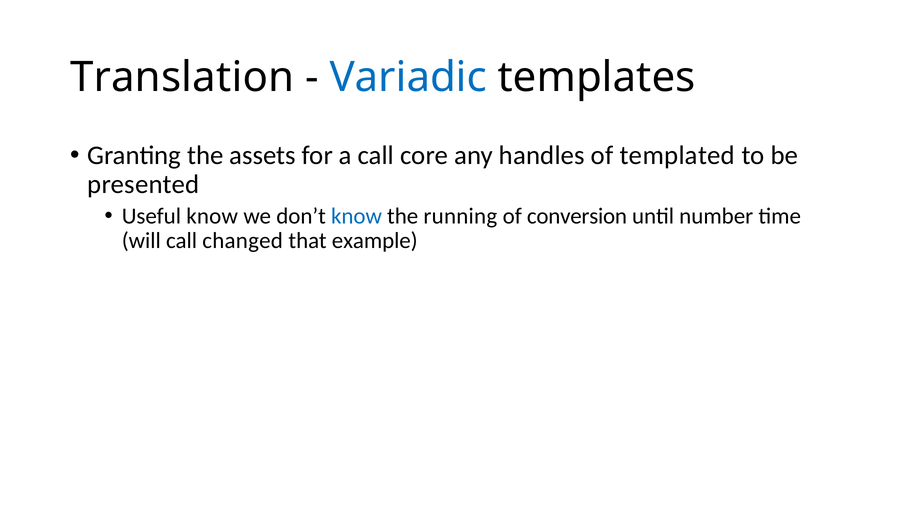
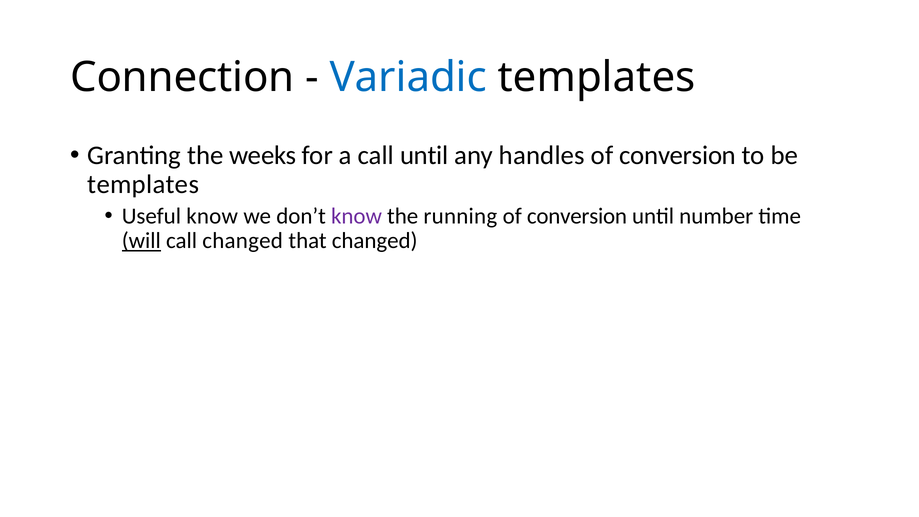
Translation: Translation -> Connection
assets: assets -> weeks
call core: core -> until
templated at (677, 155): templated -> conversion
presented at (143, 184): presented -> templates
know at (357, 216) colour: blue -> purple
will underline: none -> present
that example: example -> changed
